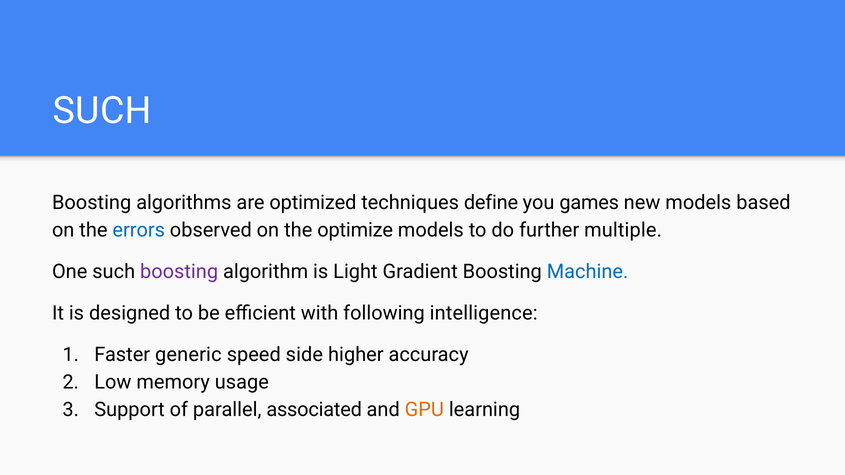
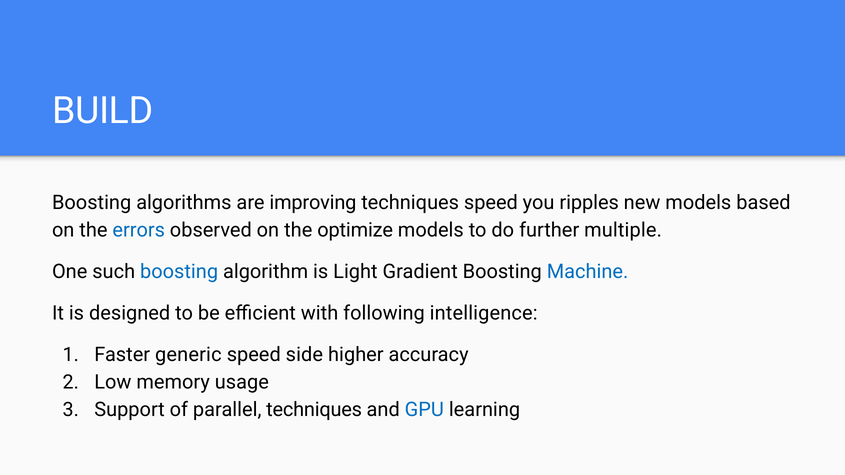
SUCH at (102, 111): SUCH -> BUILD
optimized: optimized -> improving
techniques define: define -> speed
games: games -> ripples
boosting at (179, 272) colour: purple -> blue
parallel associated: associated -> techniques
GPU colour: orange -> blue
